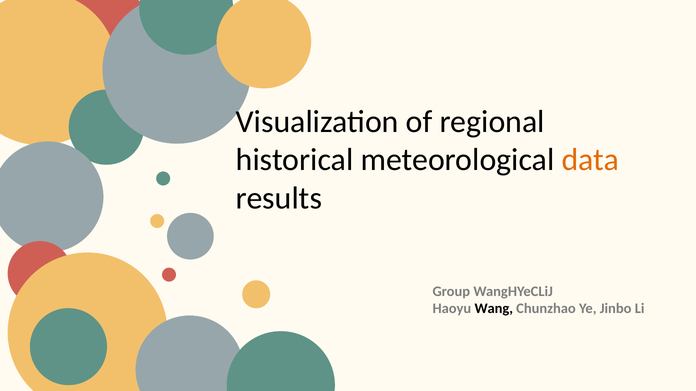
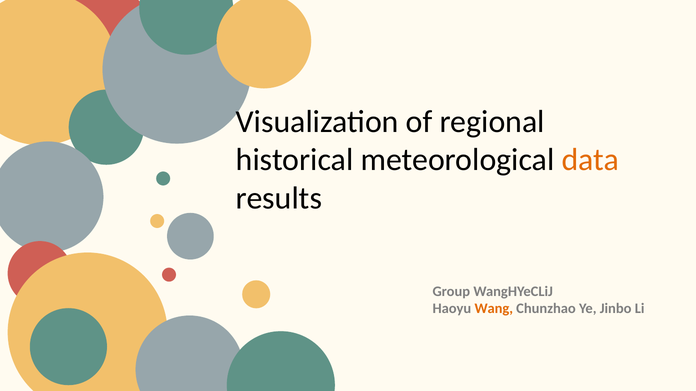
Wang colour: black -> orange
